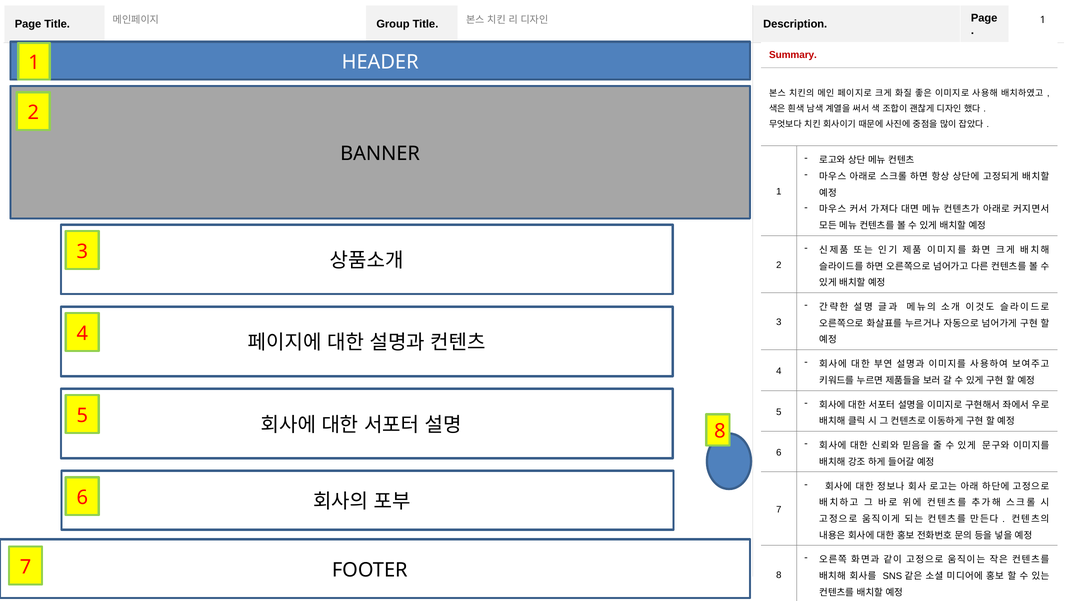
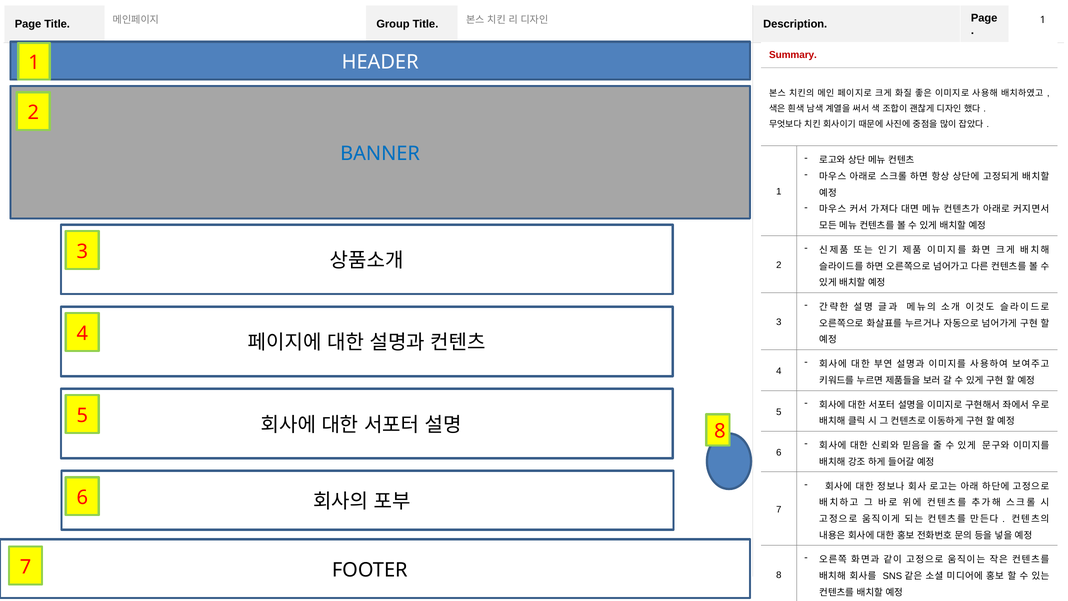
BANNER colour: black -> blue
